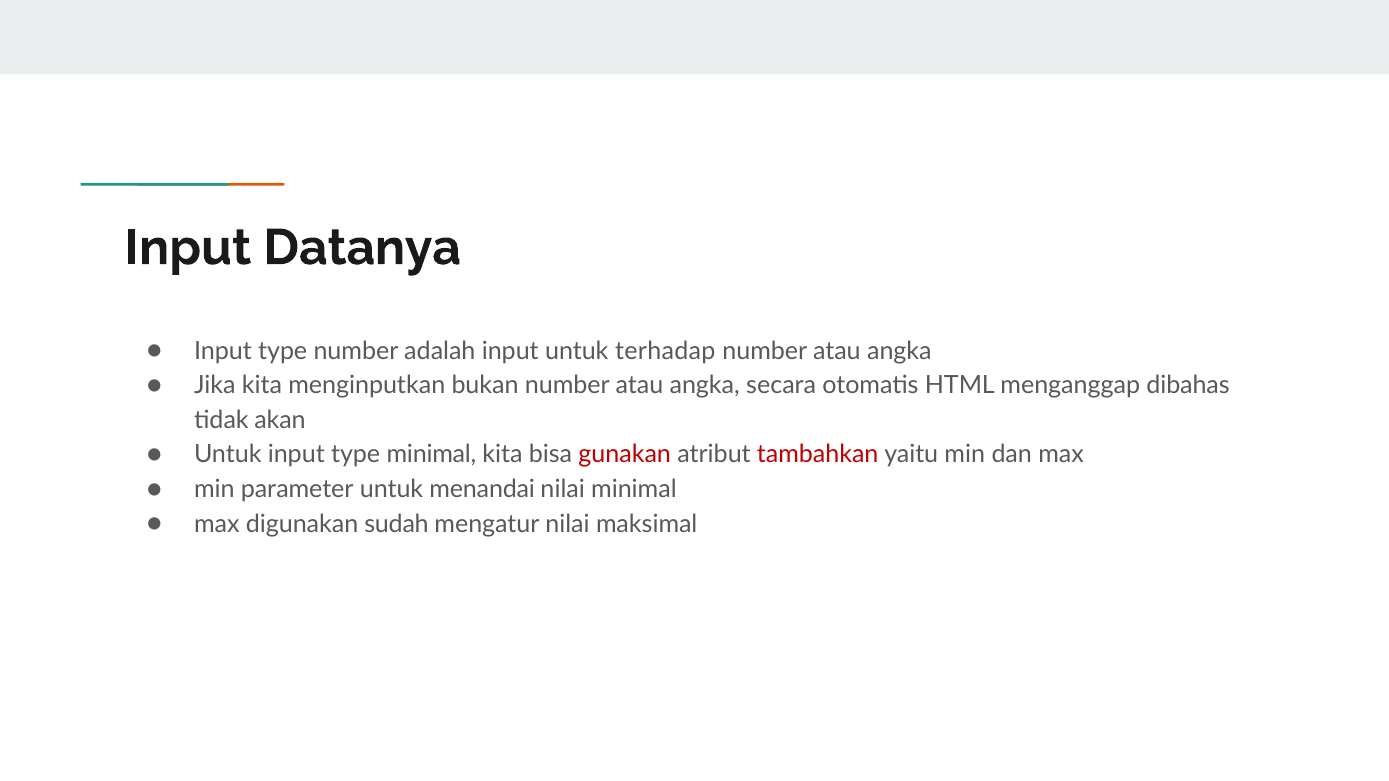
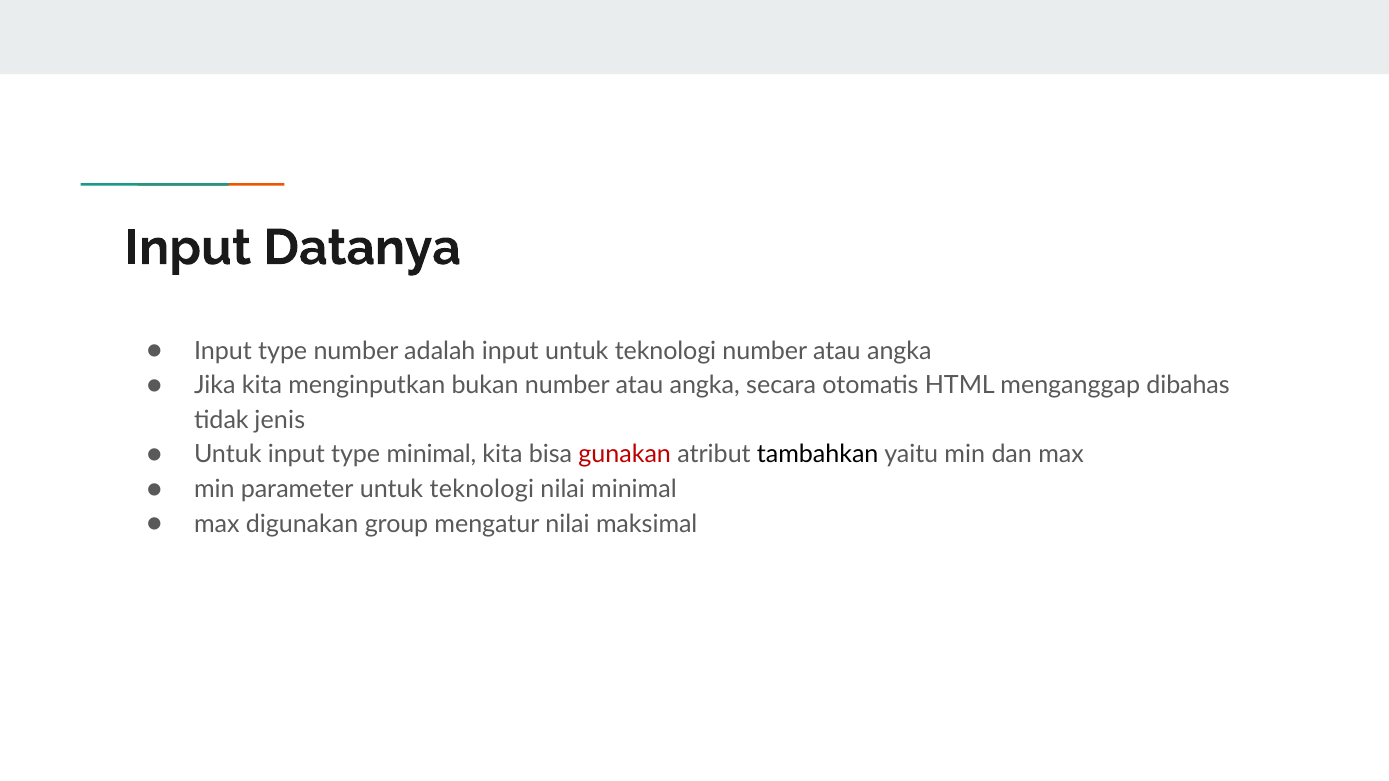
input untuk terhadap: terhadap -> teknologi
akan: akan -> jenis
tambahkan colour: red -> black
menandai at (482, 489): menandai -> teknologi
sudah: sudah -> group
